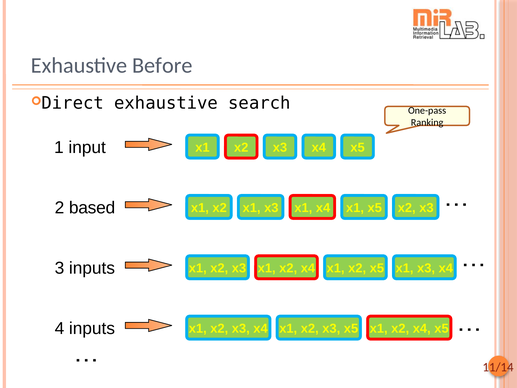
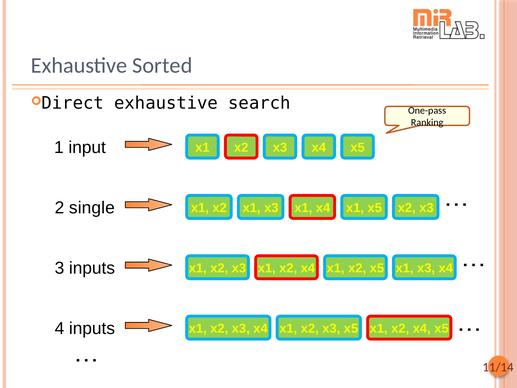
Before: Before -> Sorted
based: based -> single
